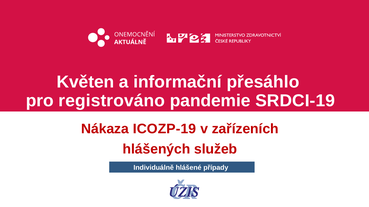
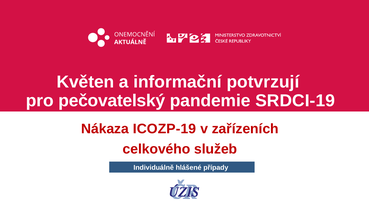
přesáhlo: přesáhlo -> potvrzují
registrováno: registrováno -> pečovatelský
hlášených: hlášených -> celkového
